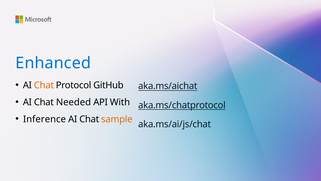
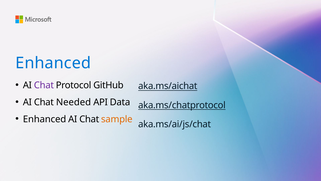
Chat at (44, 85) colour: orange -> purple
With: With -> Data
Inference at (44, 119): Inference -> Enhanced
